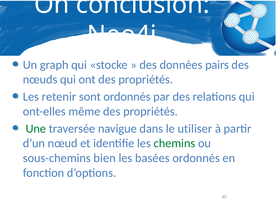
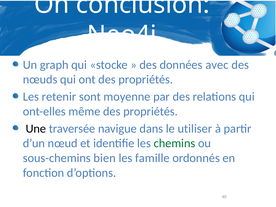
pairs: pairs -> avec
sont ordonnés: ordonnés -> moyenne
Une colour: green -> black
basées: basées -> famille
